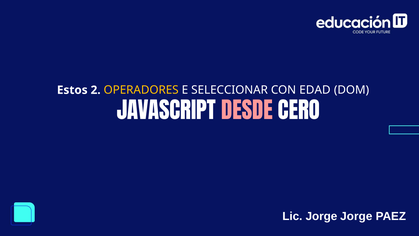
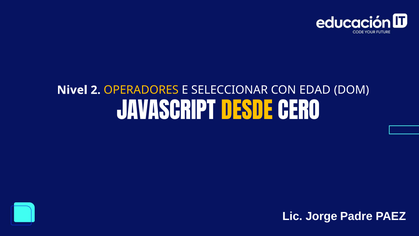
Estos: Estos -> Nivel
DESDE colour: pink -> yellow
Jorge Jorge: Jorge -> Padre
